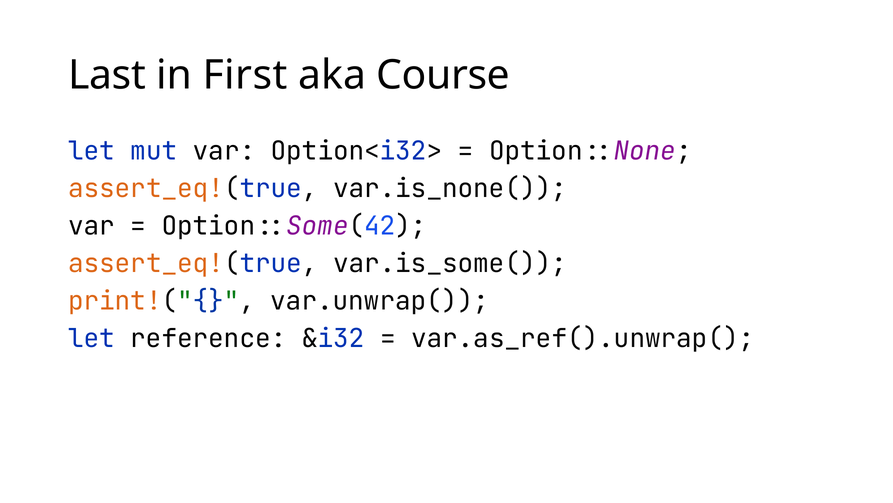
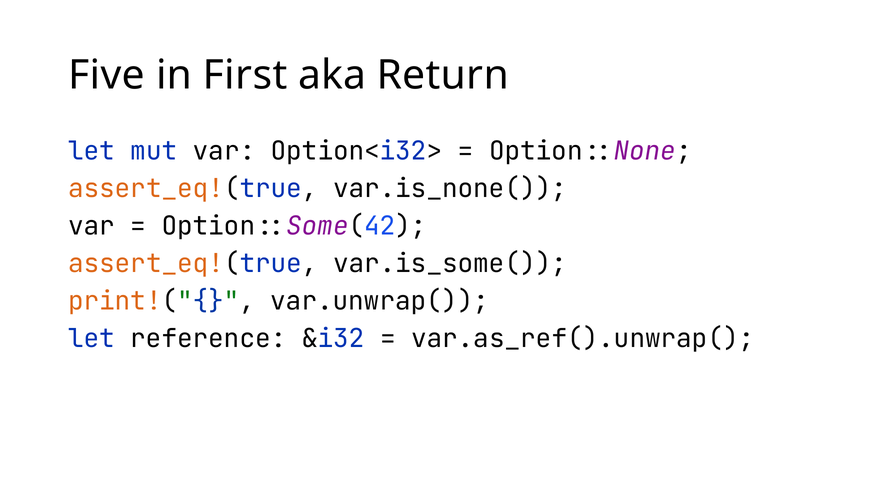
Last: Last -> Five
Course: Course -> Return
